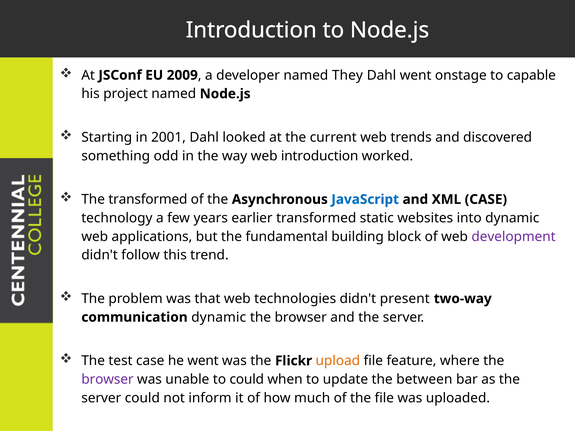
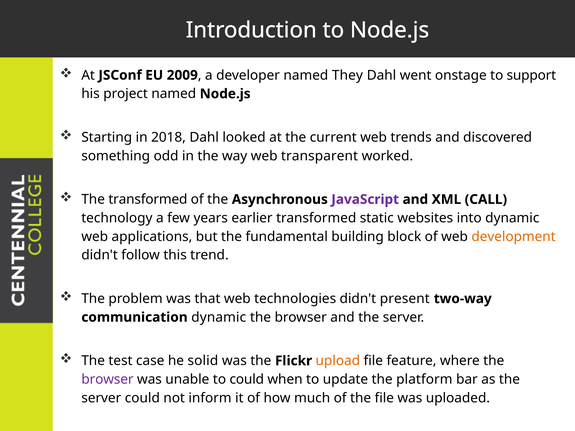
capable: capable -> support
2001: 2001 -> 2018
web introduction: introduction -> transparent
JavaScript colour: blue -> purple
XML CASE: CASE -> CALL
development colour: purple -> orange
he went: went -> solid
between: between -> platform
